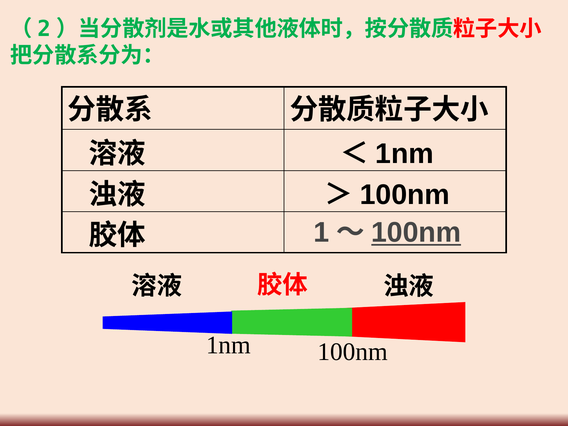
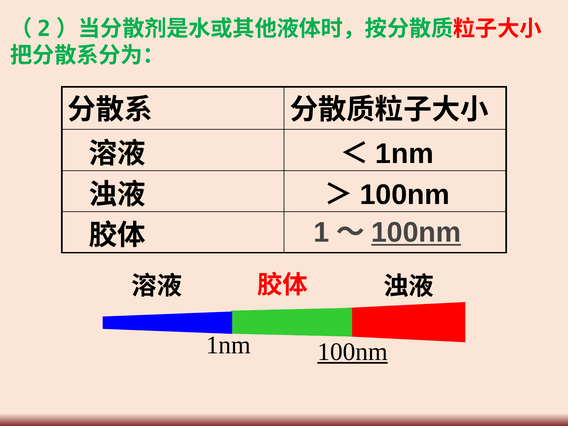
100nm at (353, 352) underline: none -> present
